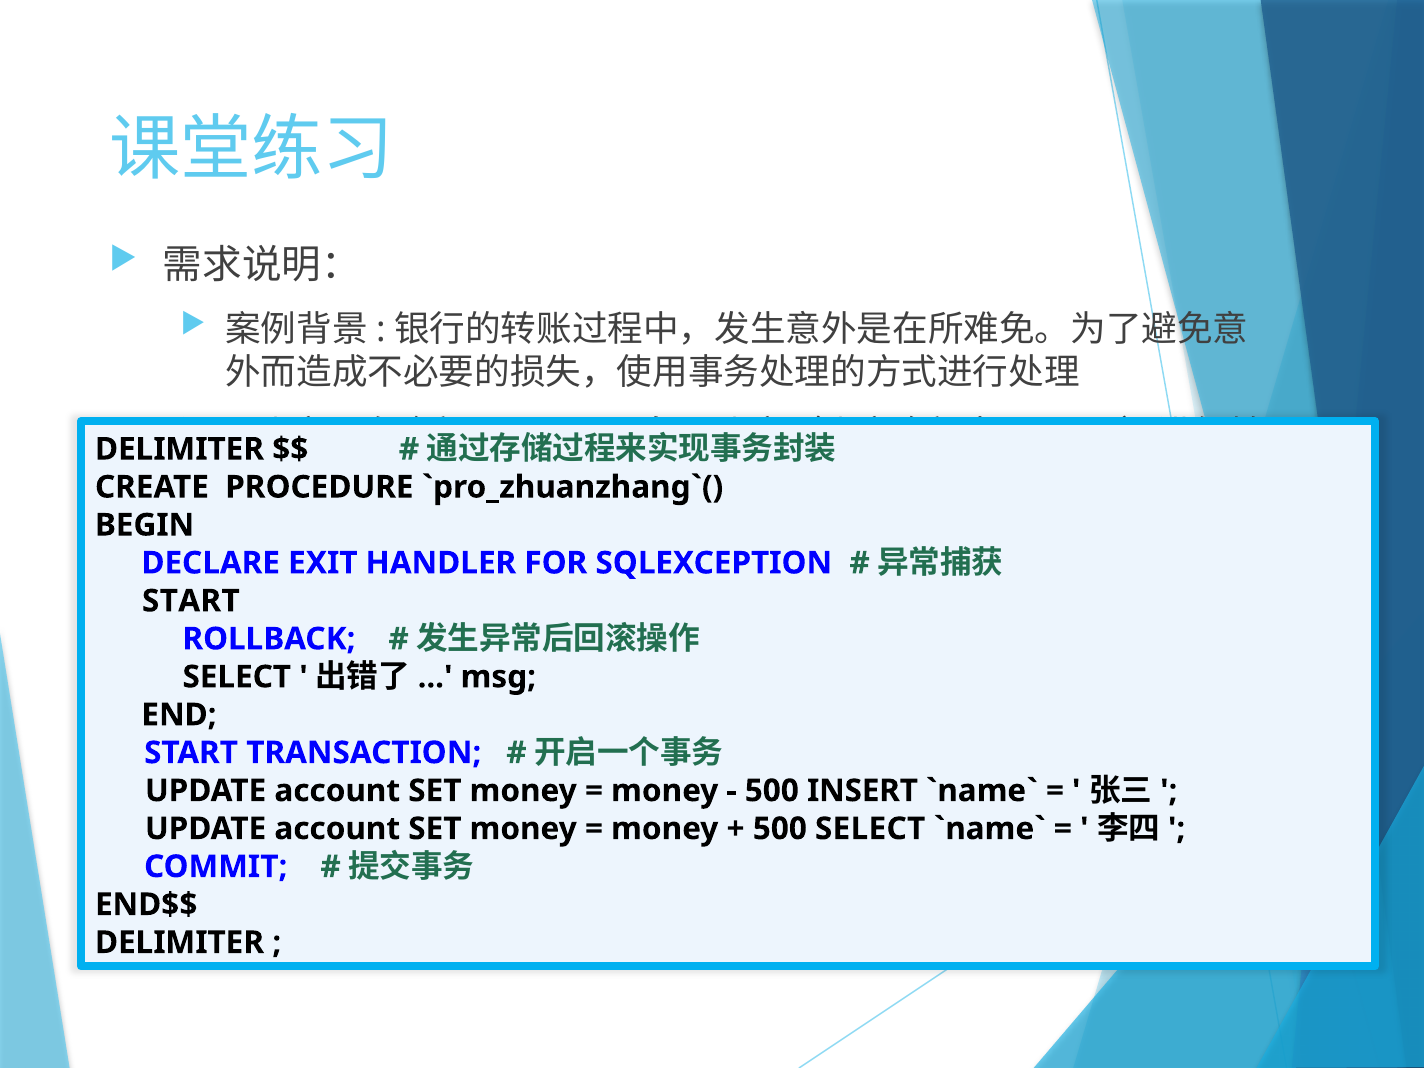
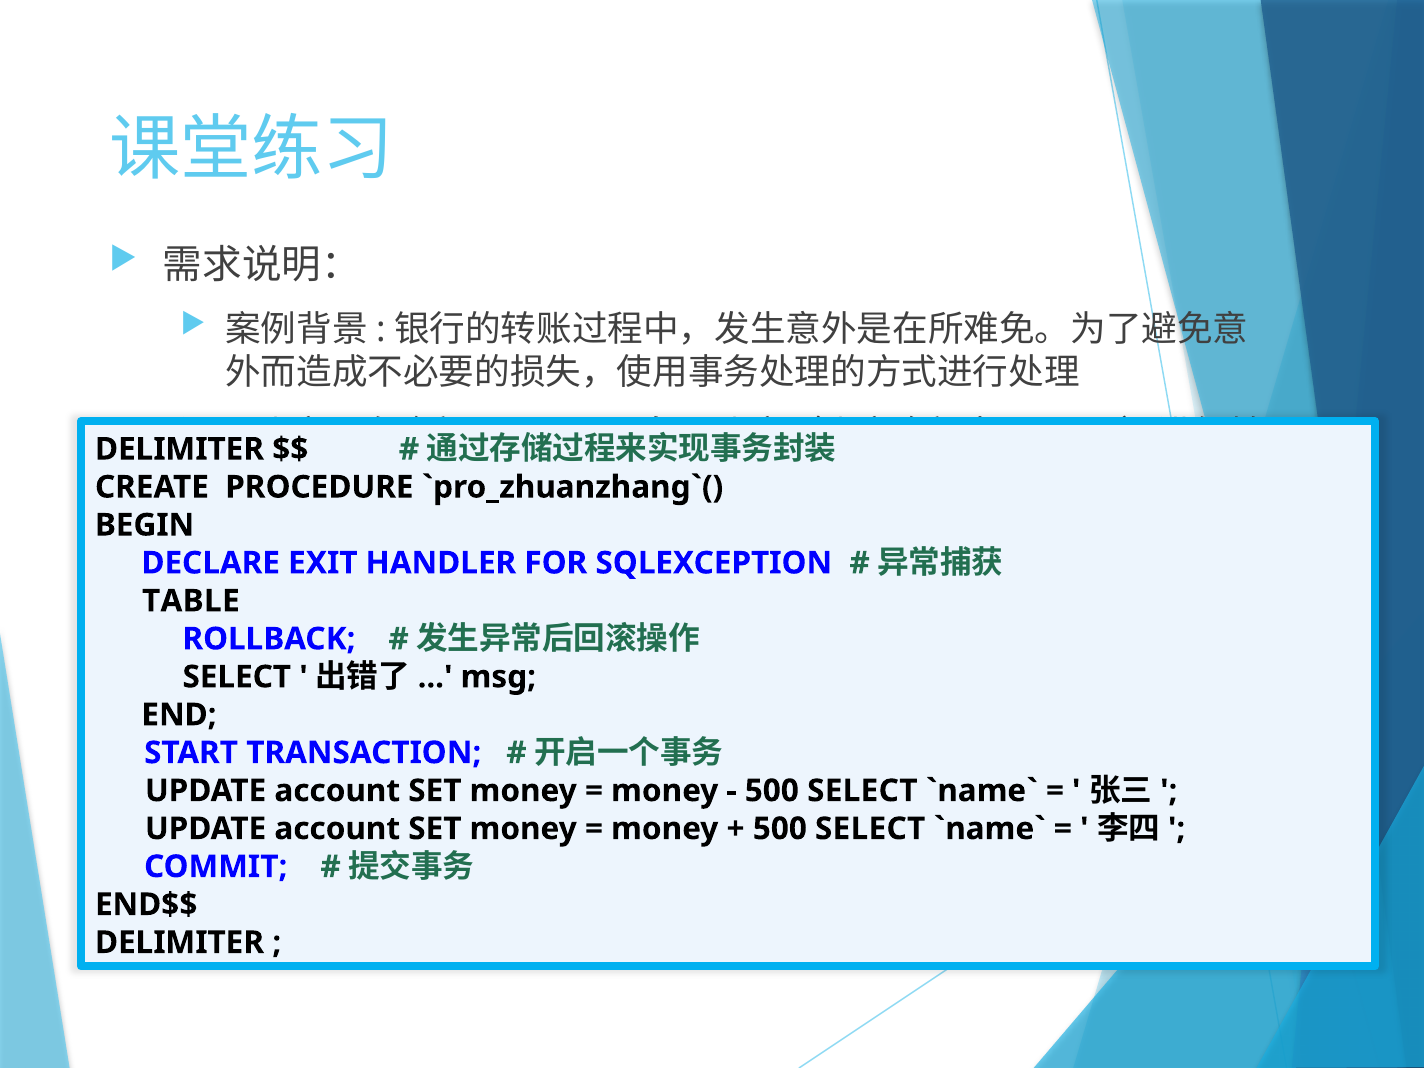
START at (191, 601): START -> TABLE
INSERT at (862, 791): INSERT -> SELECT
